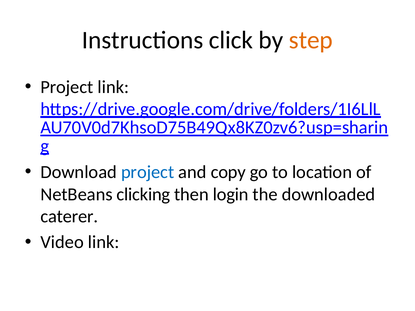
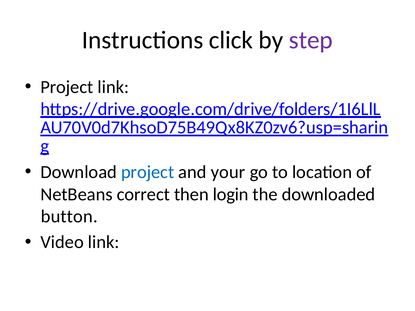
step colour: orange -> purple
copy: copy -> your
clicking: clicking -> correct
caterer: caterer -> button
